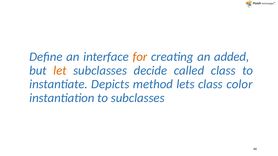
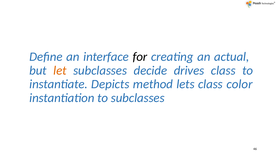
for colour: orange -> black
added: added -> actual
called: called -> drives
